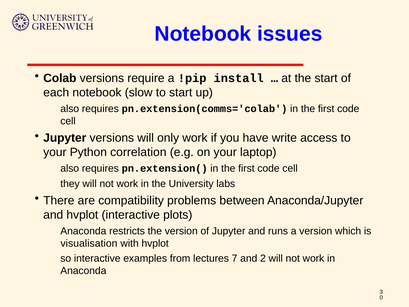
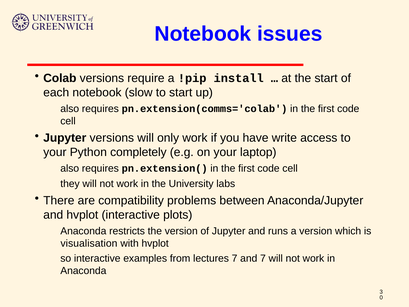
correlation: correlation -> completely
and 2: 2 -> 7
